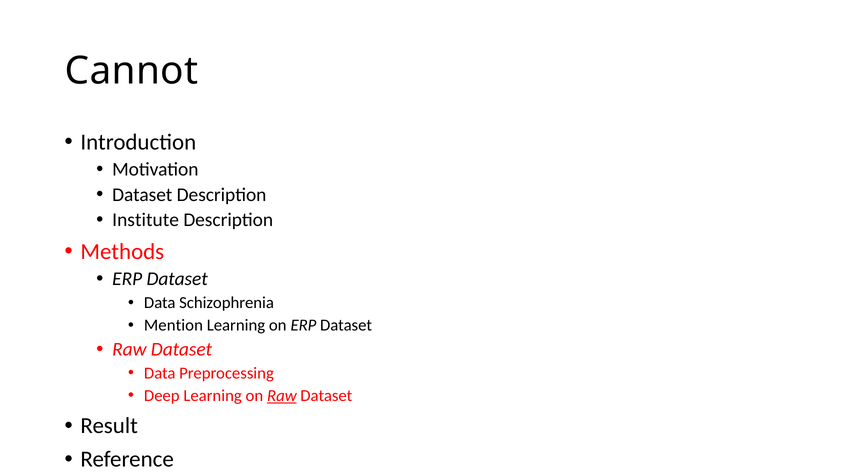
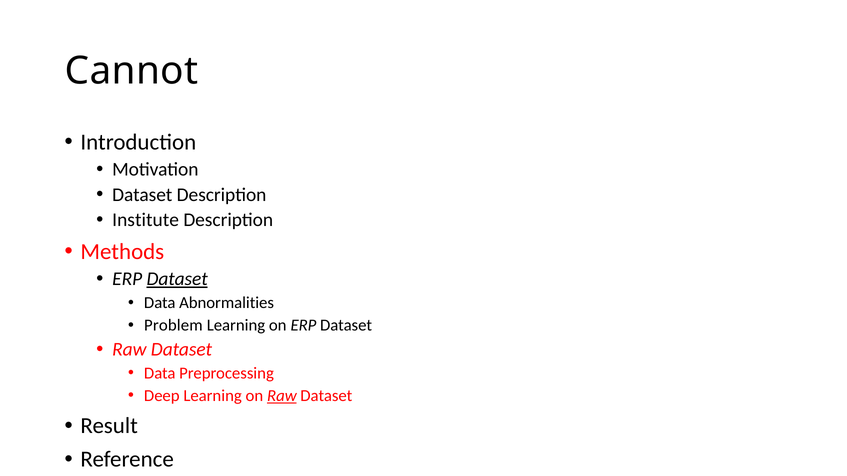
Dataset at (177, 279) underline: none -> present
Schizophrenia: Schizophrenia -> Abnormalities
Mention: Mention -> Problem
